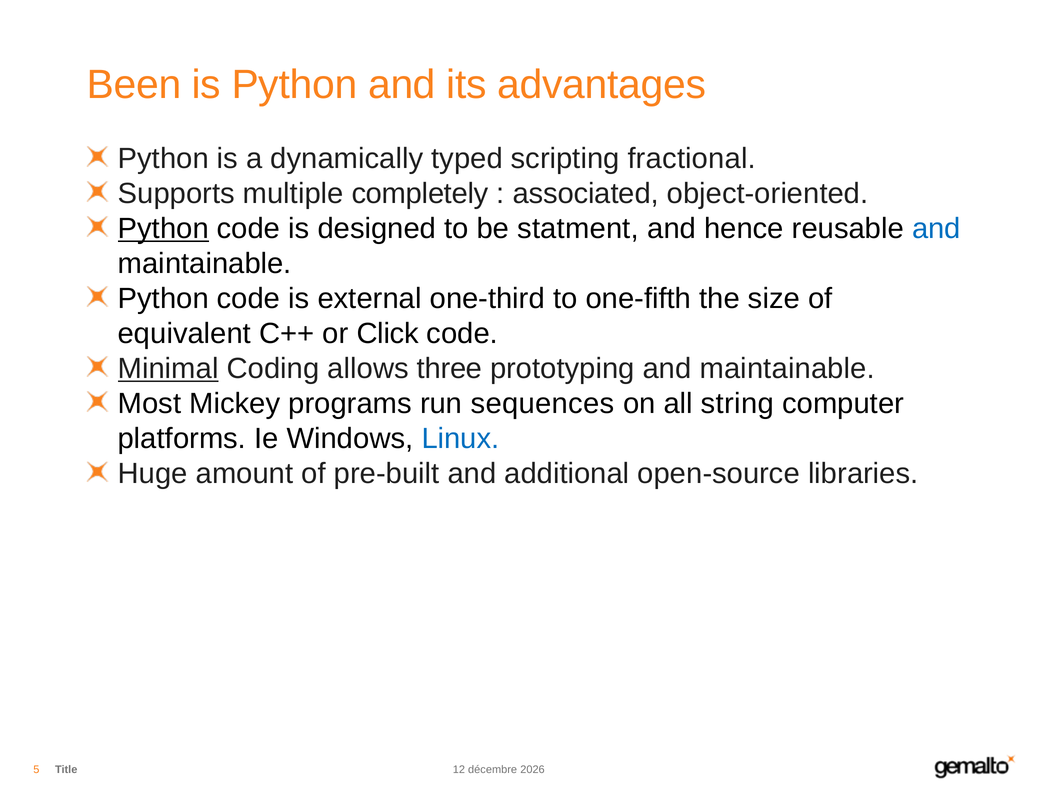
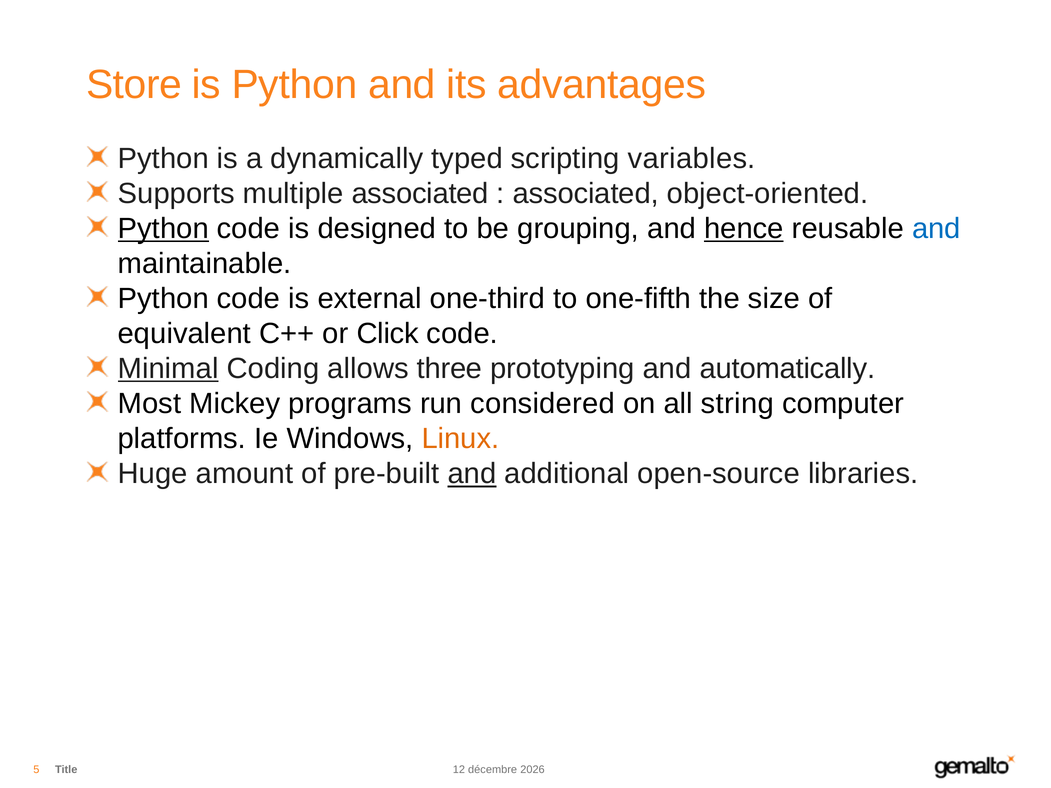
Been: Been -> Store
fractional: fractional -> variables
multiple completely: completely -> associated
statment: statment -> grouping
hence underline: none -> present
prototyping and maintainable: maintainable -> automatically
sequences: sequences -> considered
Linux colour: blue -> orange
and at (472, 474) underline: none -> present
